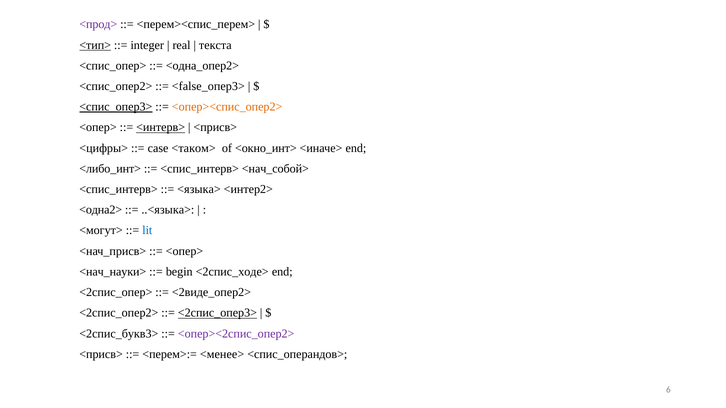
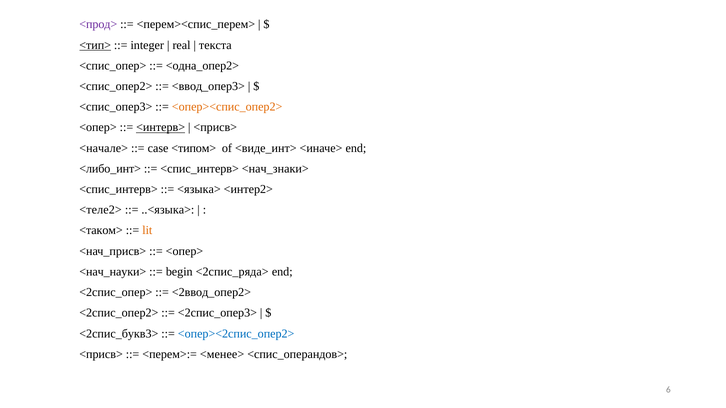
<false_опер3>: <false_опер3> -> <ввод_опер3>
<спис_опер3> underline: present -> none
<цифры>: <цифры> -> <начале>
<таком>: <таком> -> <типом>
<окно_инт>: <окно_инт> -> <виде_инт>
<нач_собой>: <нач_собой> -> <нач_знаки>
<одна2>: <одна2> -> <теле2>
<могут>: <могут> -> <таком>
lit colour: blue -> orange
<2спис_ходе>: <2спис_ходе> -> <2спис_ряда>
<2виде_опер2>: <2виде_опер2> -> <2ввод_опер2>
<2спис_опер3> underline: present -> none
<опер><2спис_опер2> colour: purple -> blue
